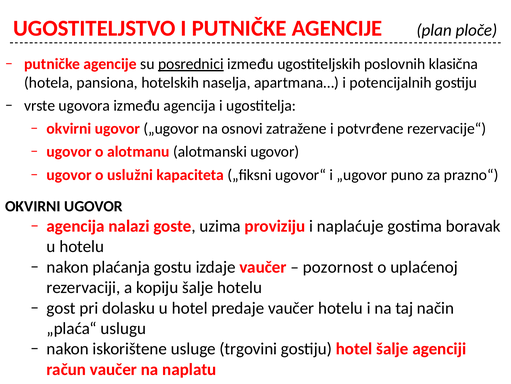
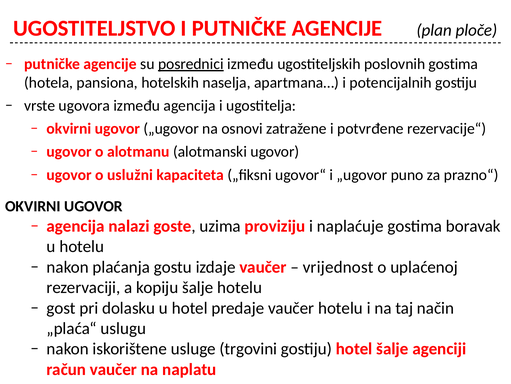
poslovnih klasična: klasična -> gostima
pozornost: pozornost -> vrijednost
